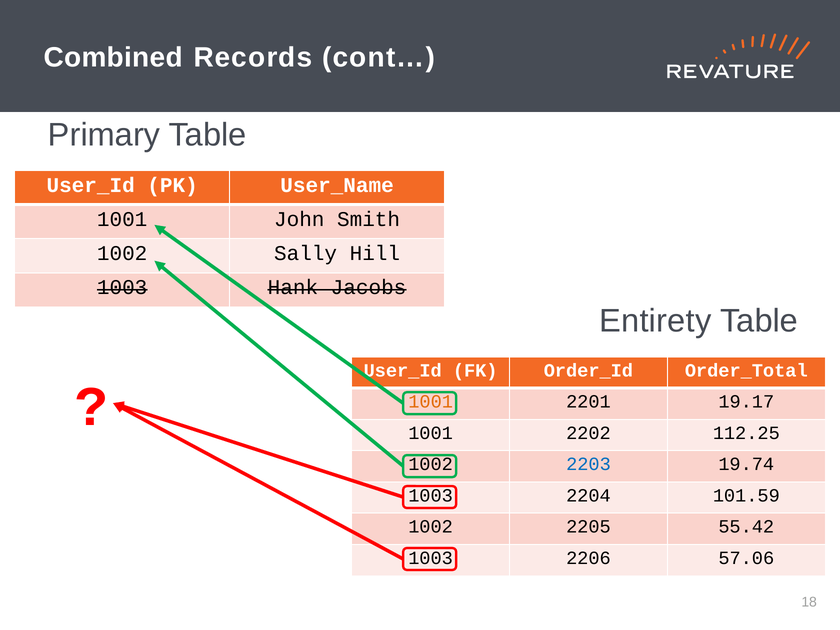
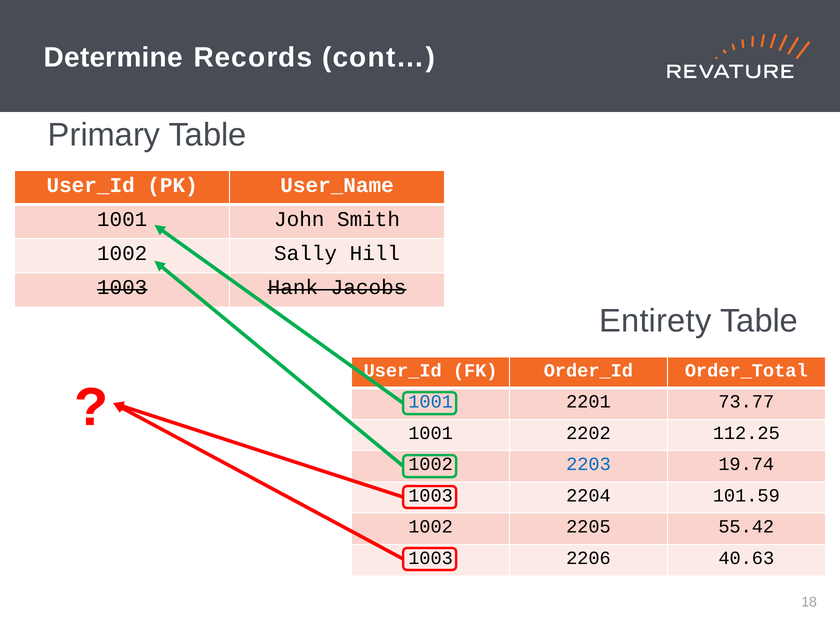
Combined: Combined -> Determine
1001 at (431, 402) colour: orange -> blue
19.17: 19.17 -> 73.77
57.06: 57.06 -> 40.63
